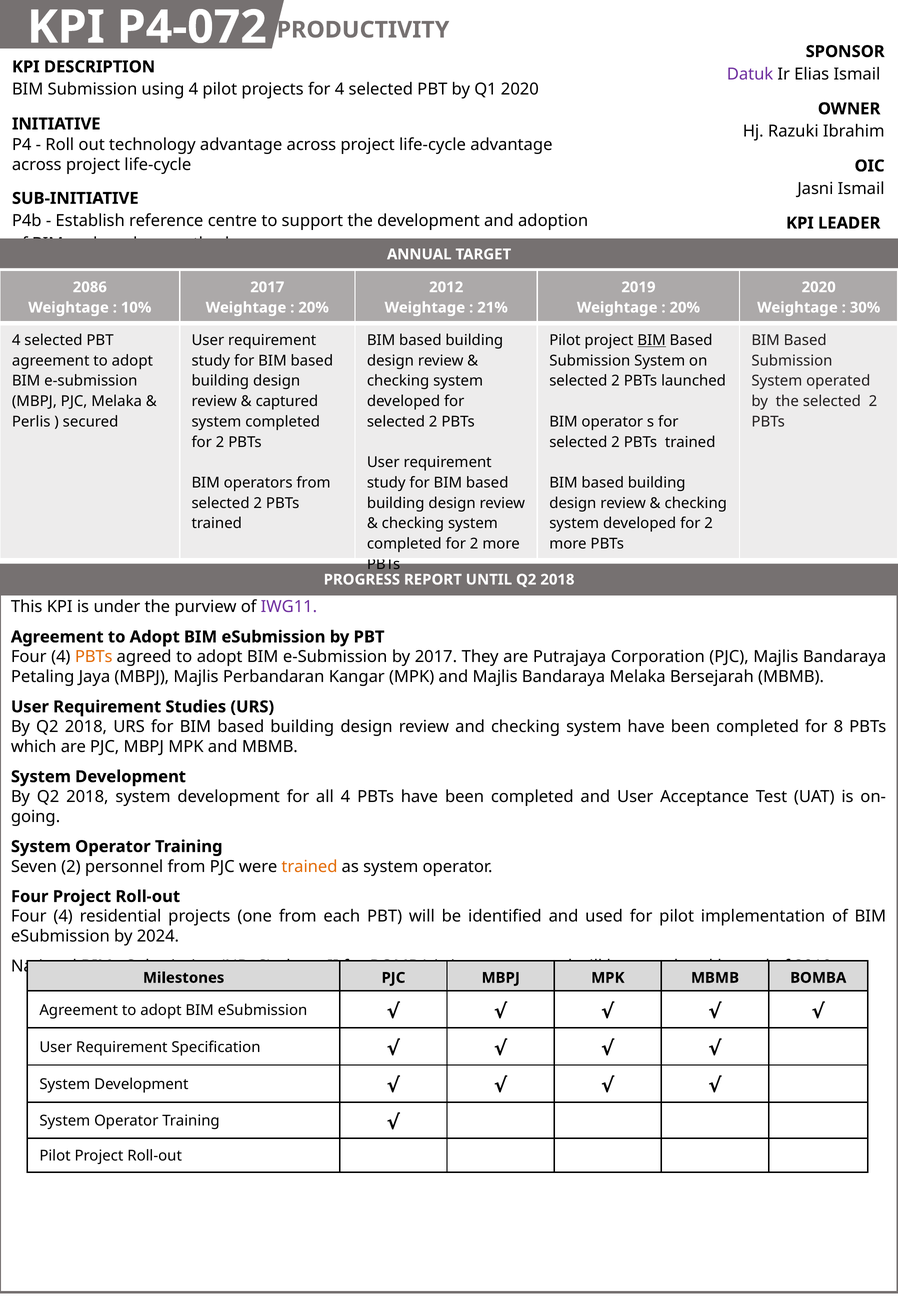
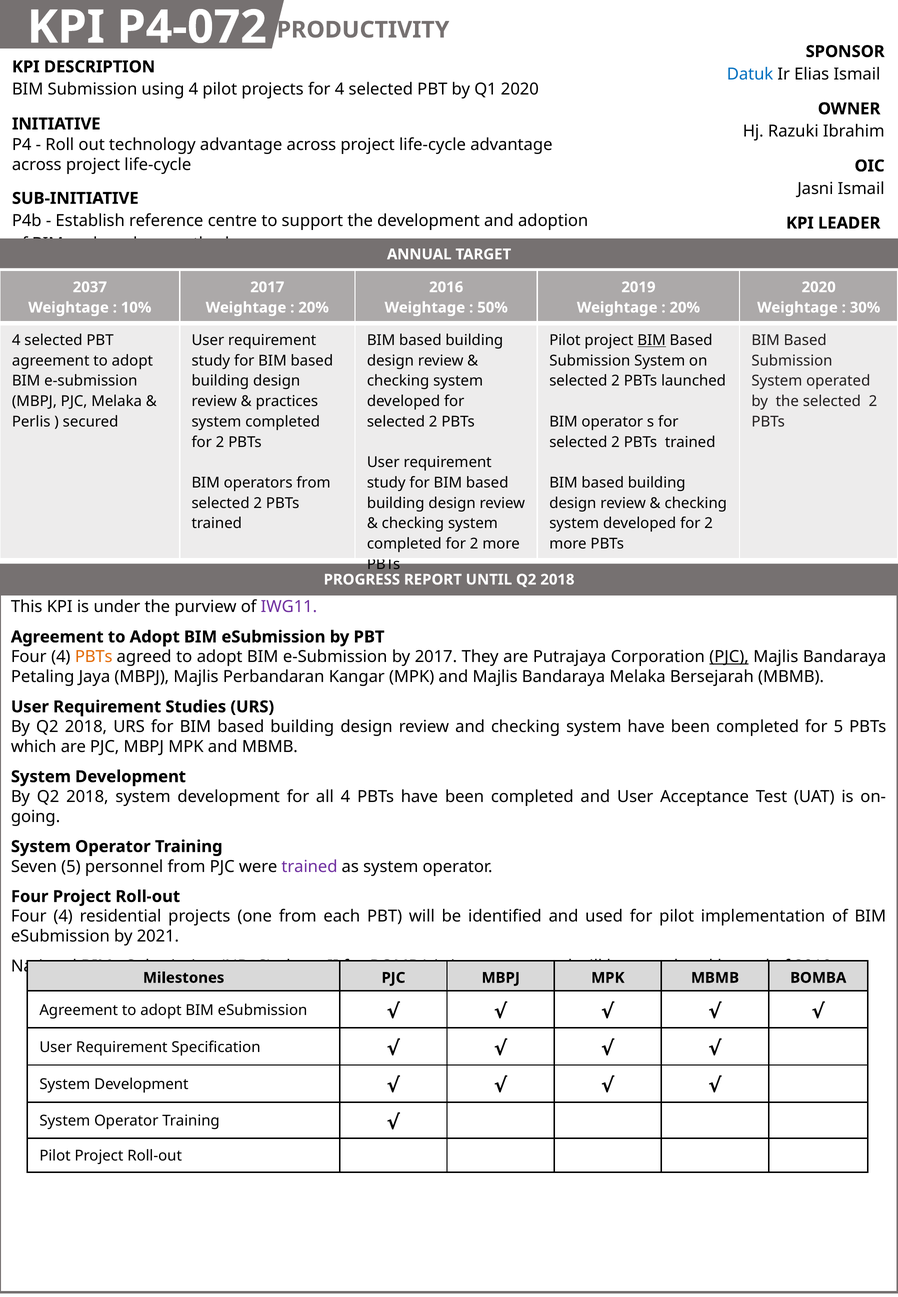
Datuk colour: purple -> blue
2086: 2086 -> 2037
2012: 2012 -> 2016
21%: 21% -> 50%
captured: captured -> practices
PJC at (729, 657) underline: none -> present
for 8: 8 -> 5
Seven 2: 2 -> 5
trained at (310, 867) colour: orange -> purple
2024: 2024 -> 2021
